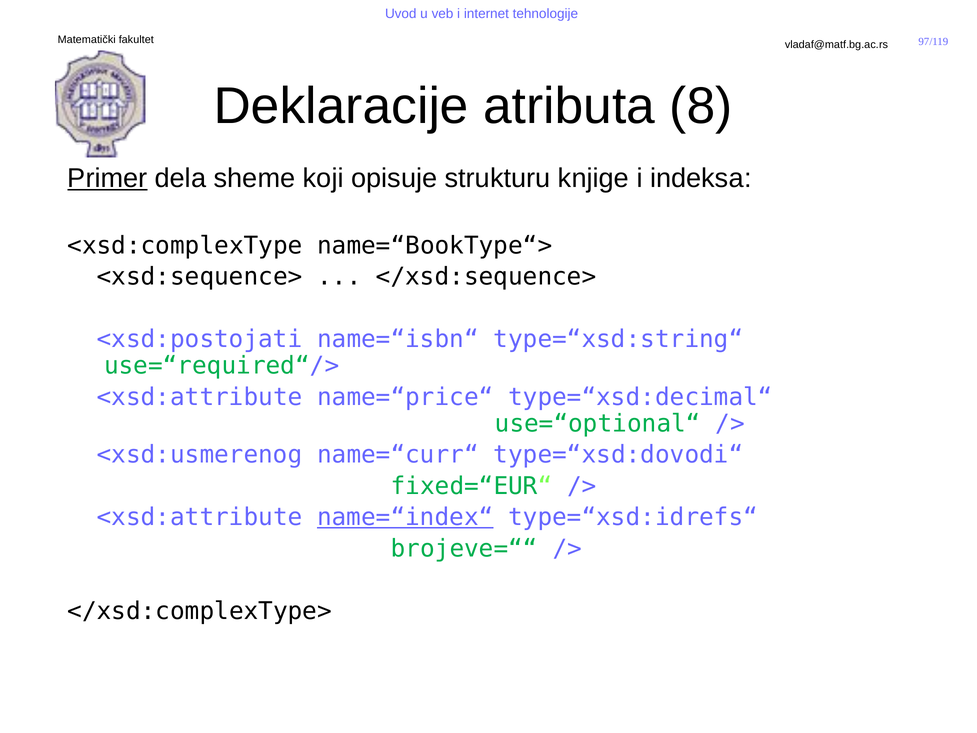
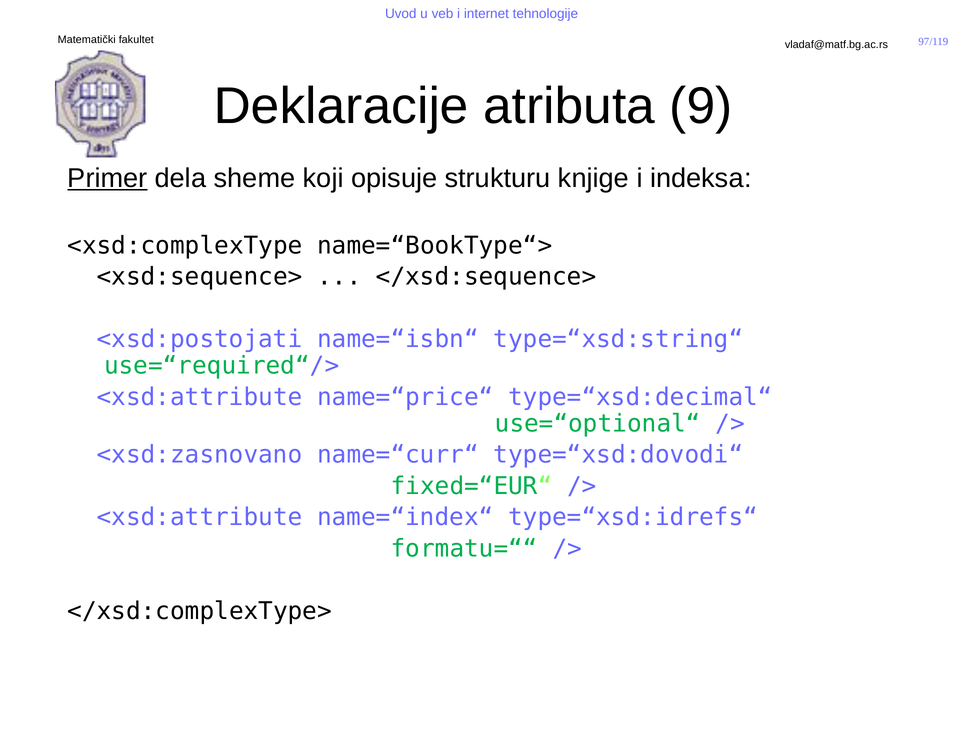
8: 8 -> 9
<xsd:usmerenog: <xsd:usmerenog -> <xsd:zasnovano
name=“index“ underline: present -> none
brojeve=““: brojeve=““ -> formatu=““
